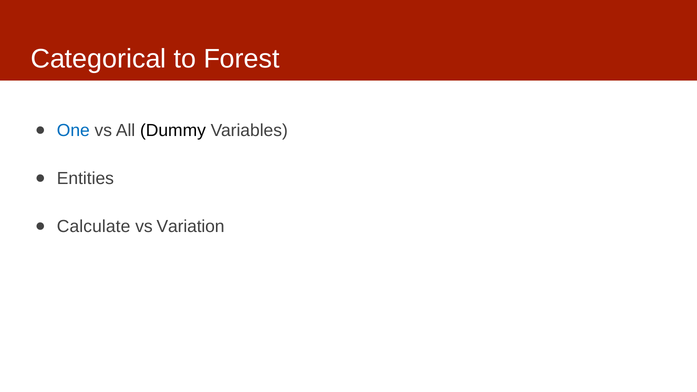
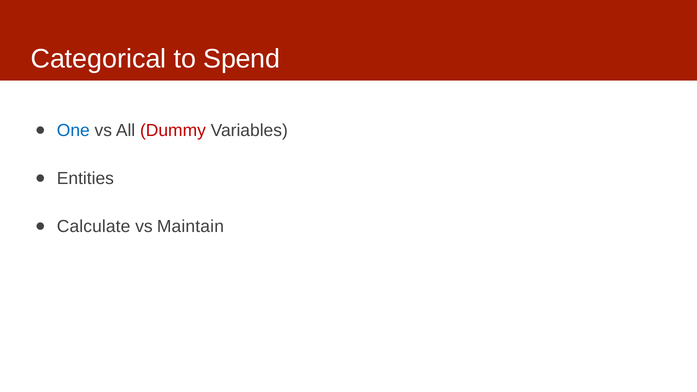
Forest: Forest -> Spend
Dummy colour: black -> red
Variation: Variation -> Maintain
